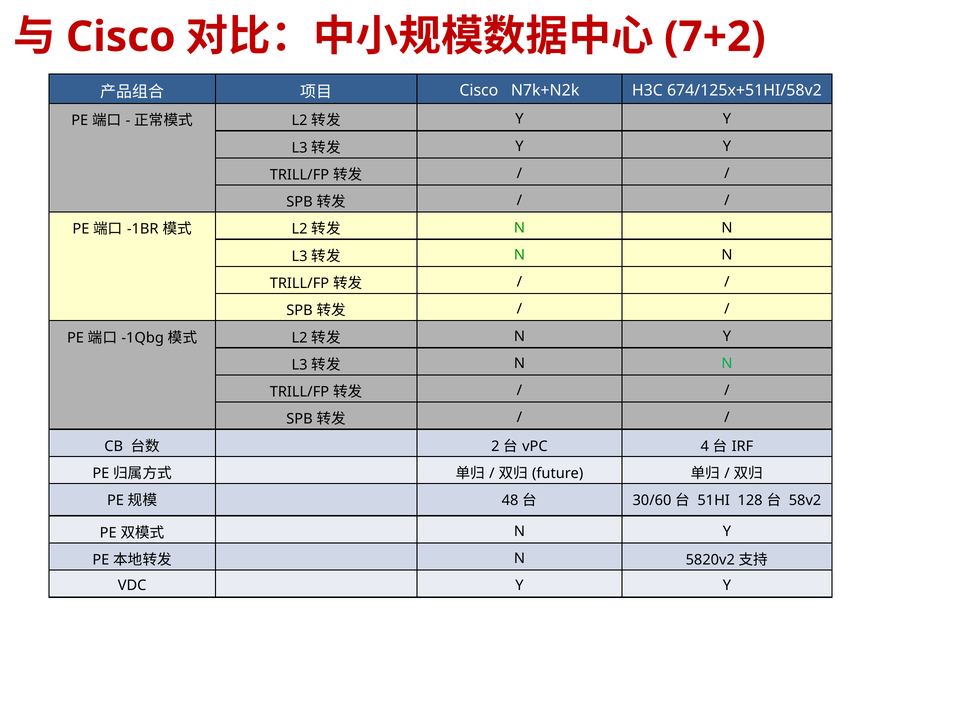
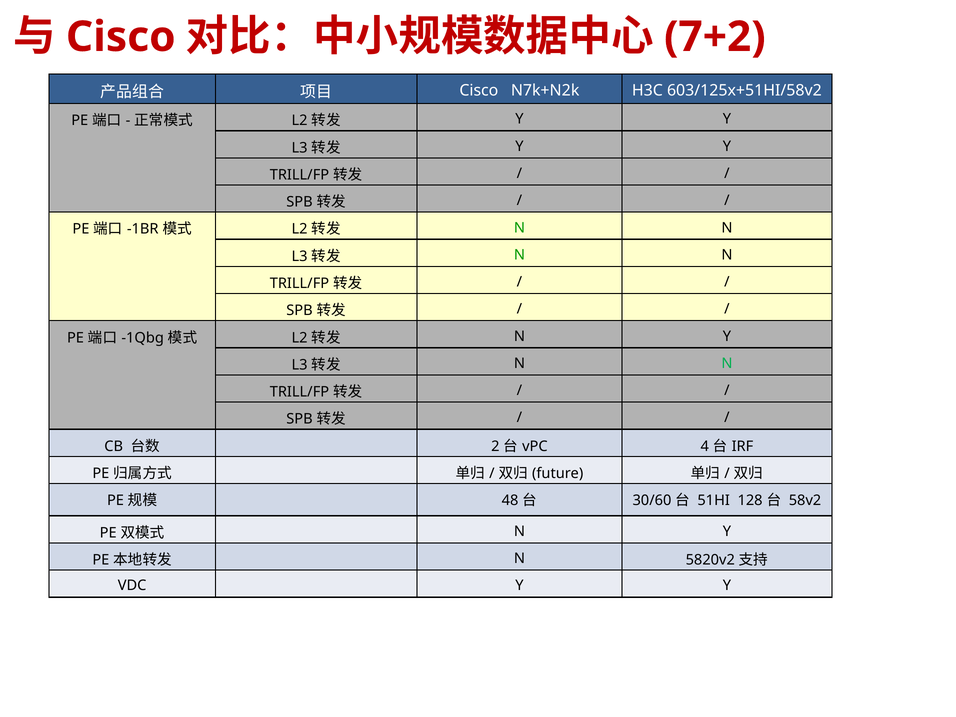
674/125x+51HI/58v2: 674/125x+51HI/58v2 -> 603/125x+51HI/58v2
